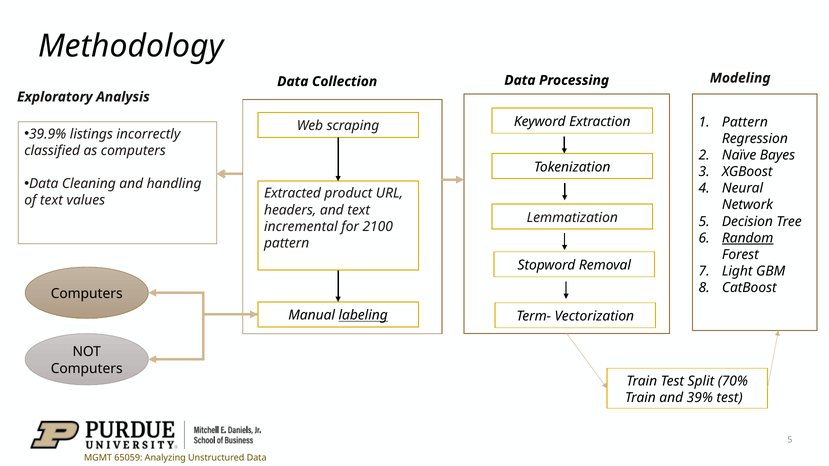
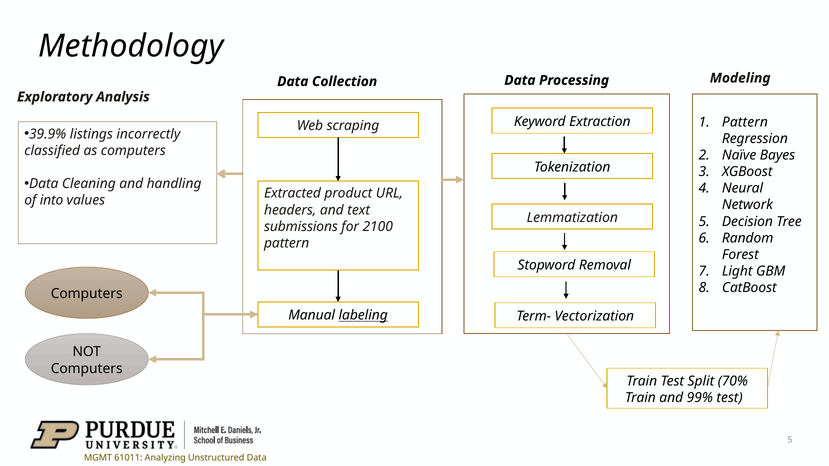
of text: text -> into
incremental: incremental -> submissions
Random underline: present -> none
39%: 39% -> 99%
65059: 65059 -> 61011
